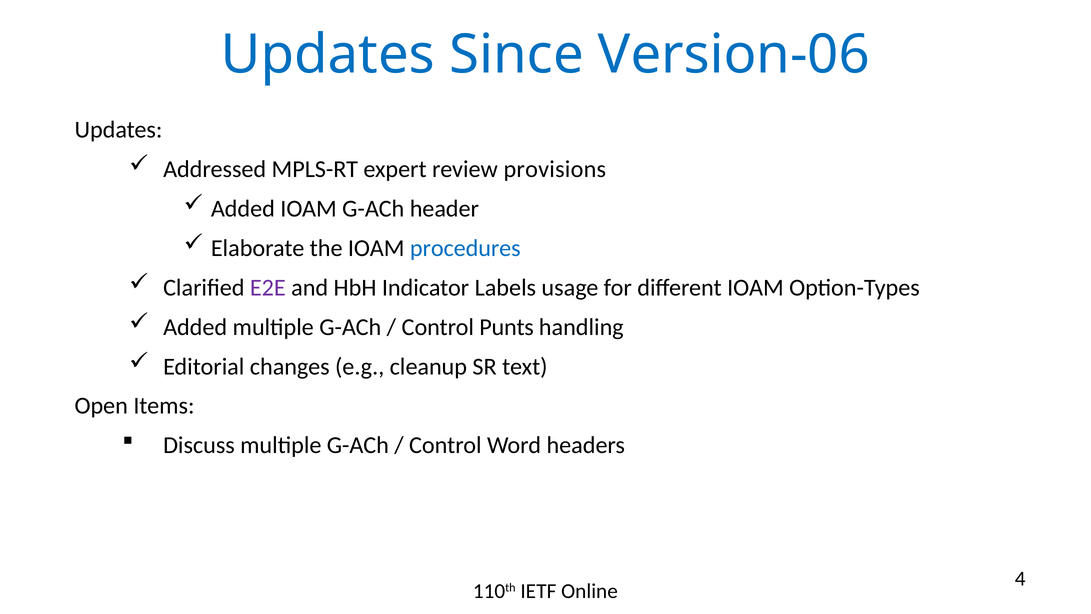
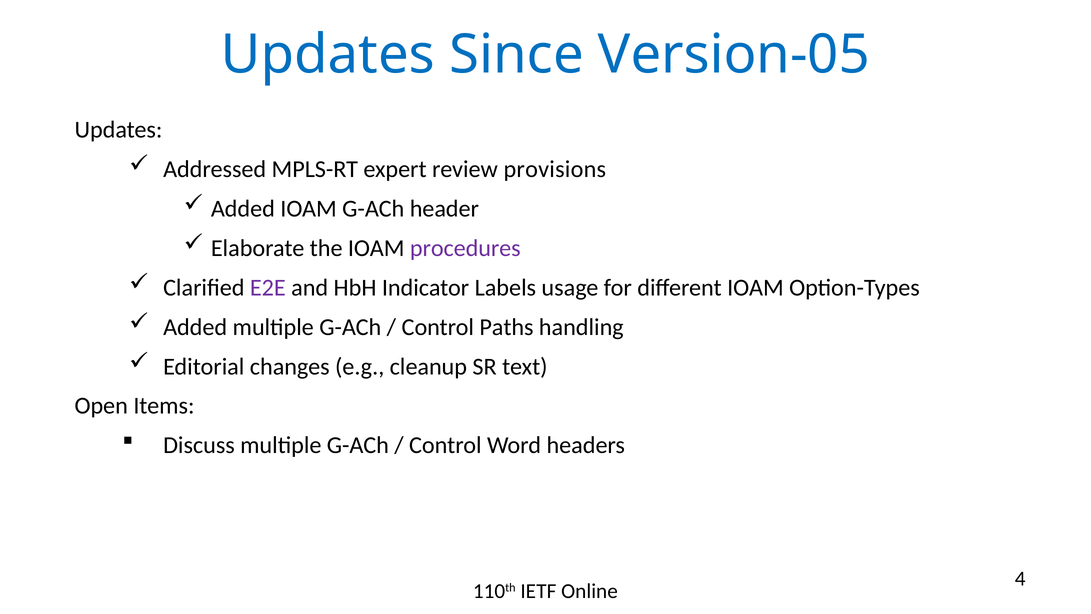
Version-06: Version-06 -> Version-05
procedures colour: blue -> purple
Punts: Punts -> Paths
